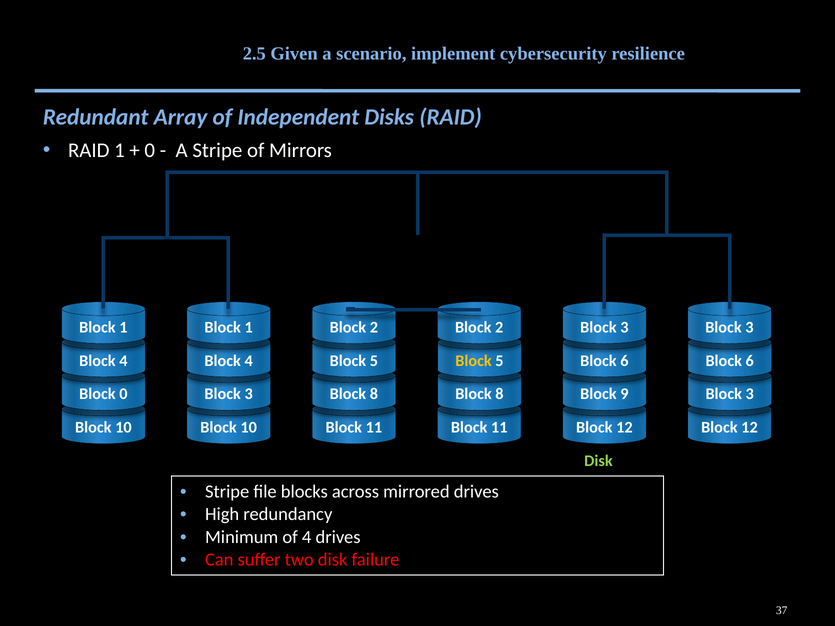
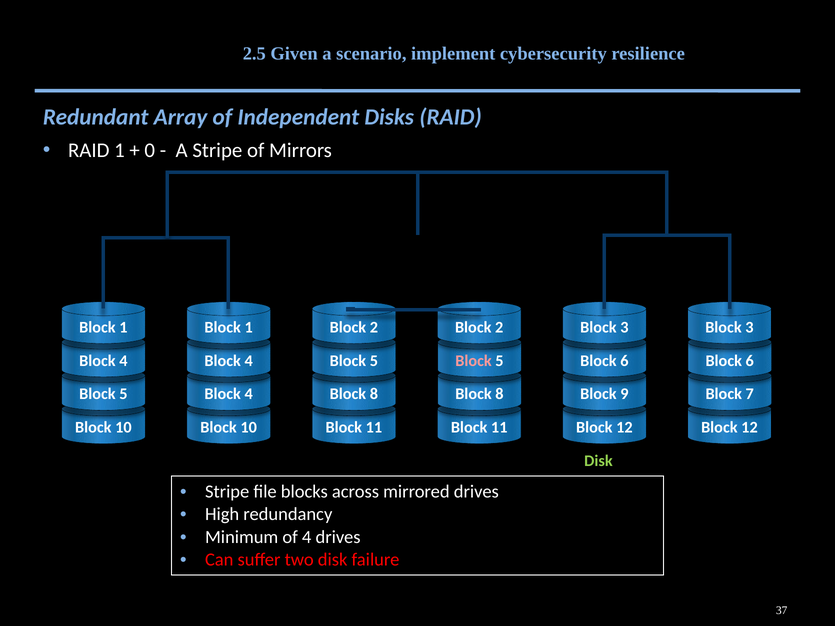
Block at (474, 361) colour: yellow -> pink
0 at (123, 394): 0 -> 5
3 at (249, 394): 3 -> 4
3 at (750, 394): 3 -> 7
